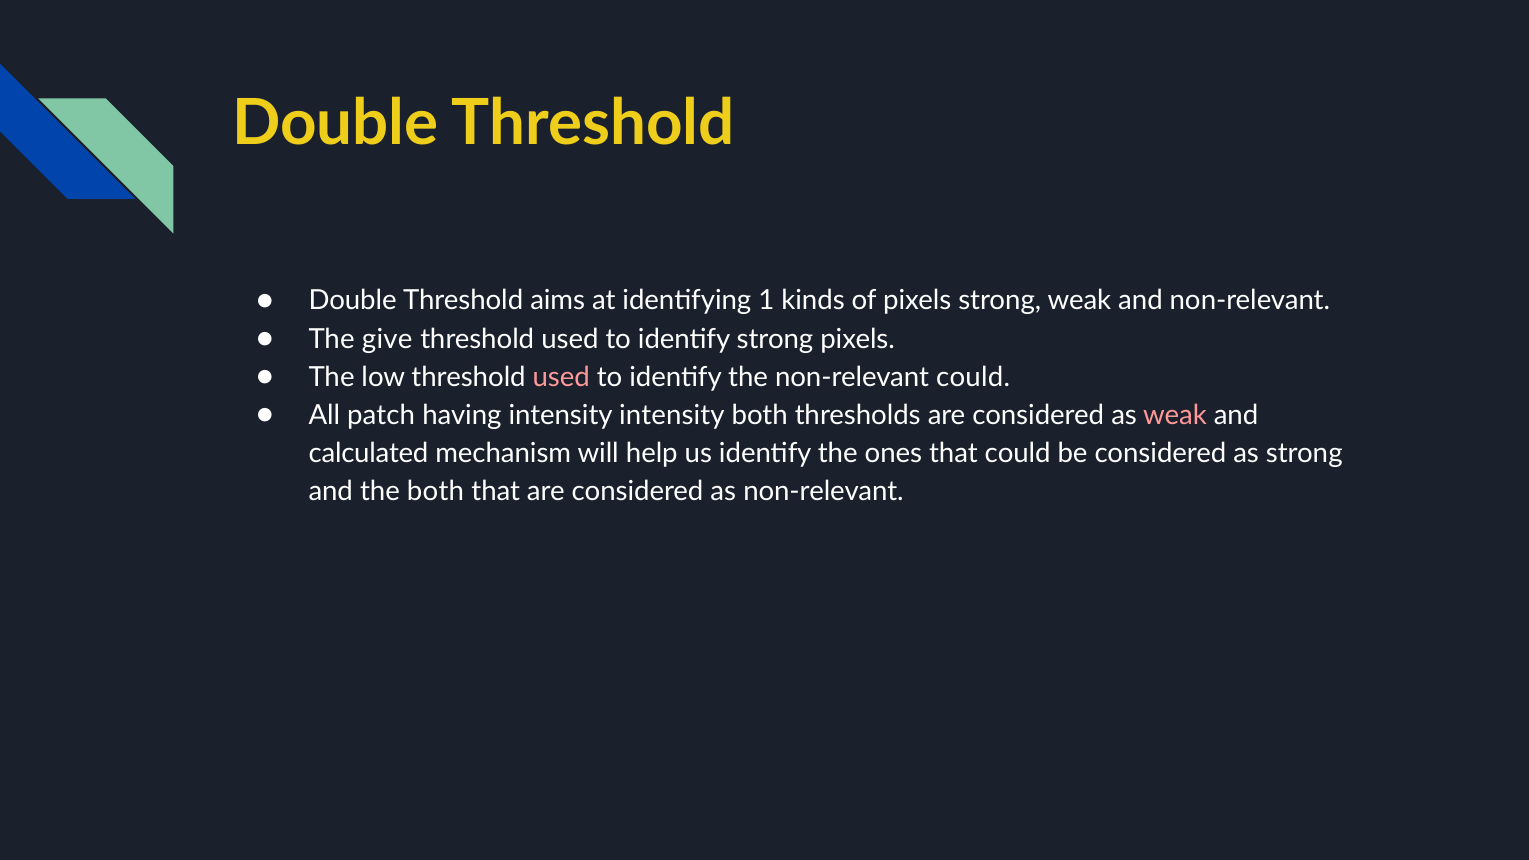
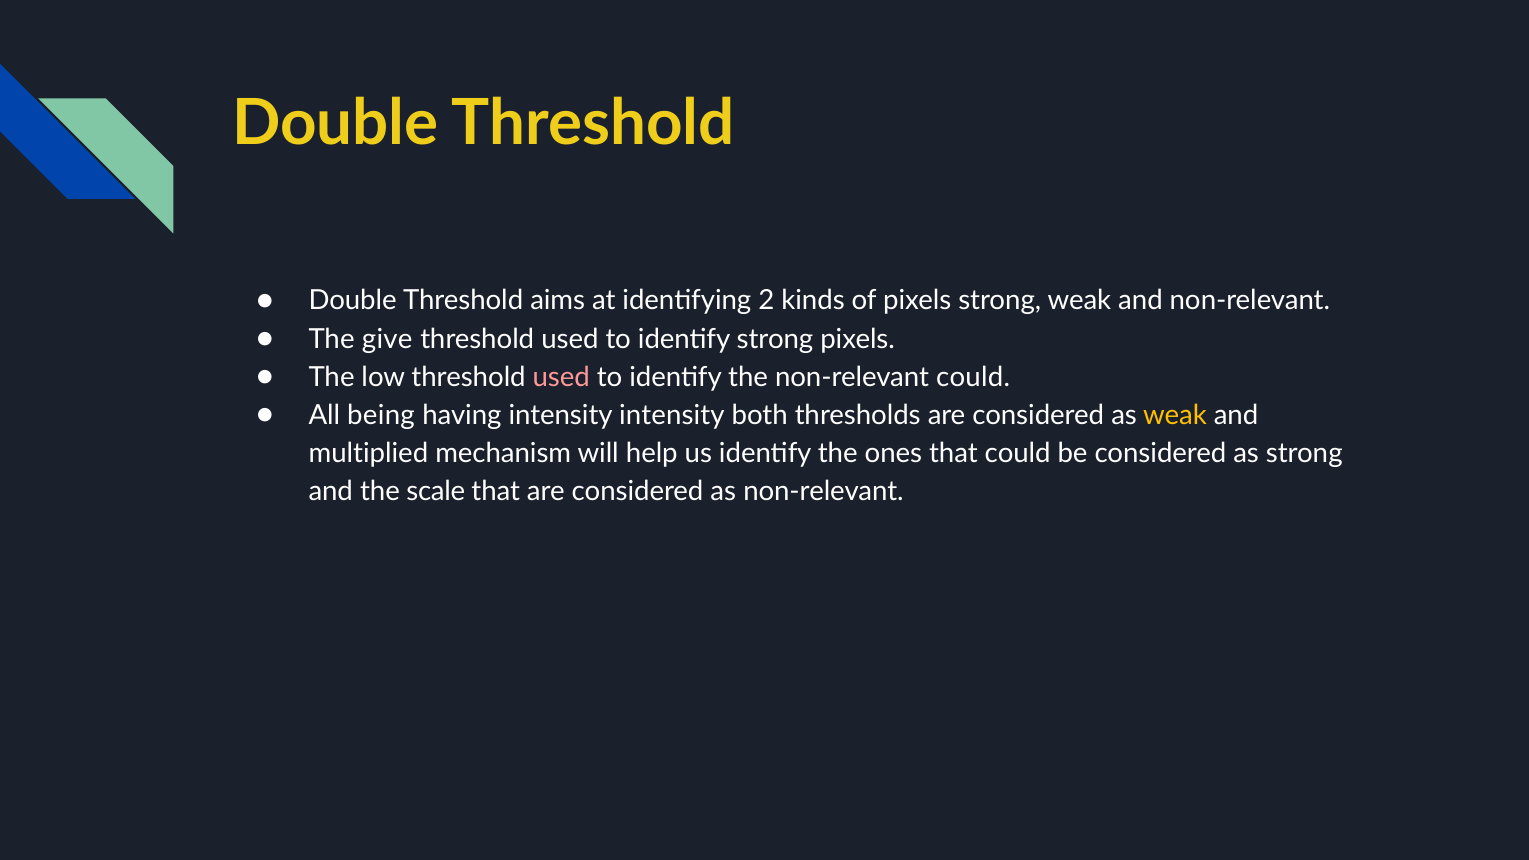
1: 1 -> 2
patch: patch -> being
weak at (1175, 415) colour: pink -> yellow
calculated: calculated -> multiplied
the both: both -> scale
